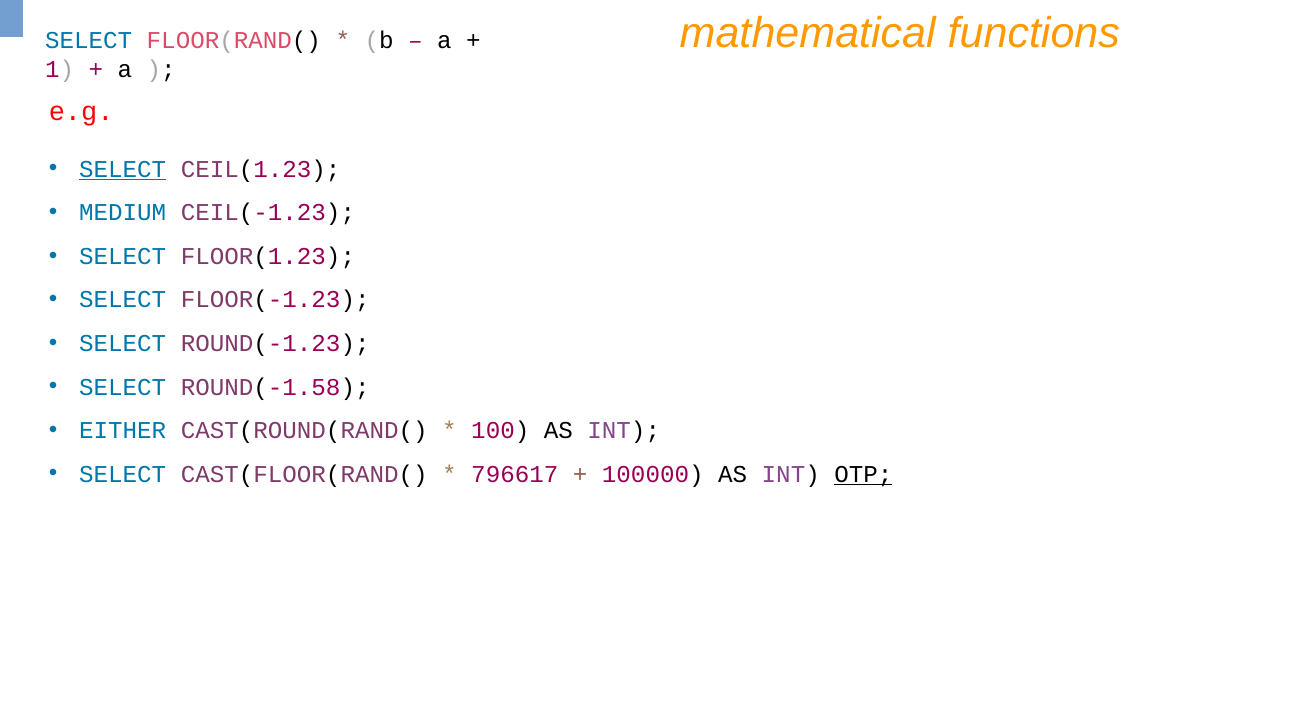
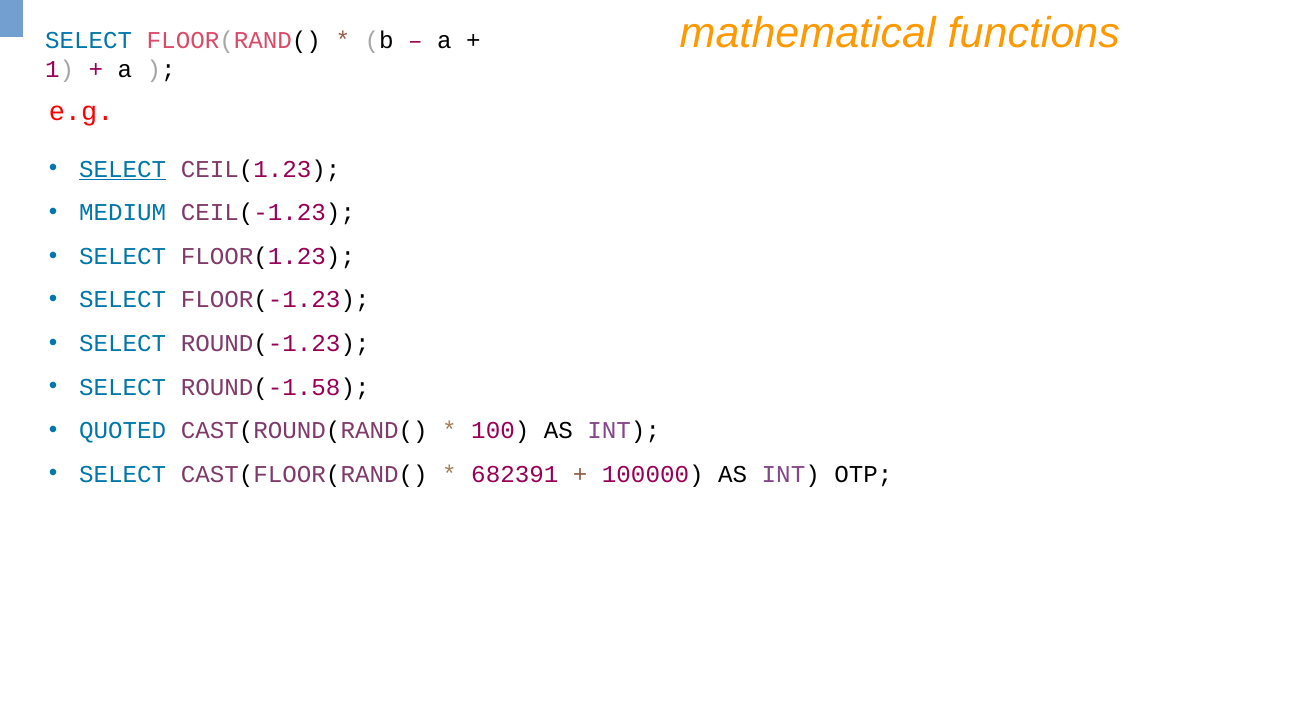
EITHER: EITHER -> QUOTED
796617: 796617 -> 682391
OTP underline: present -> none
